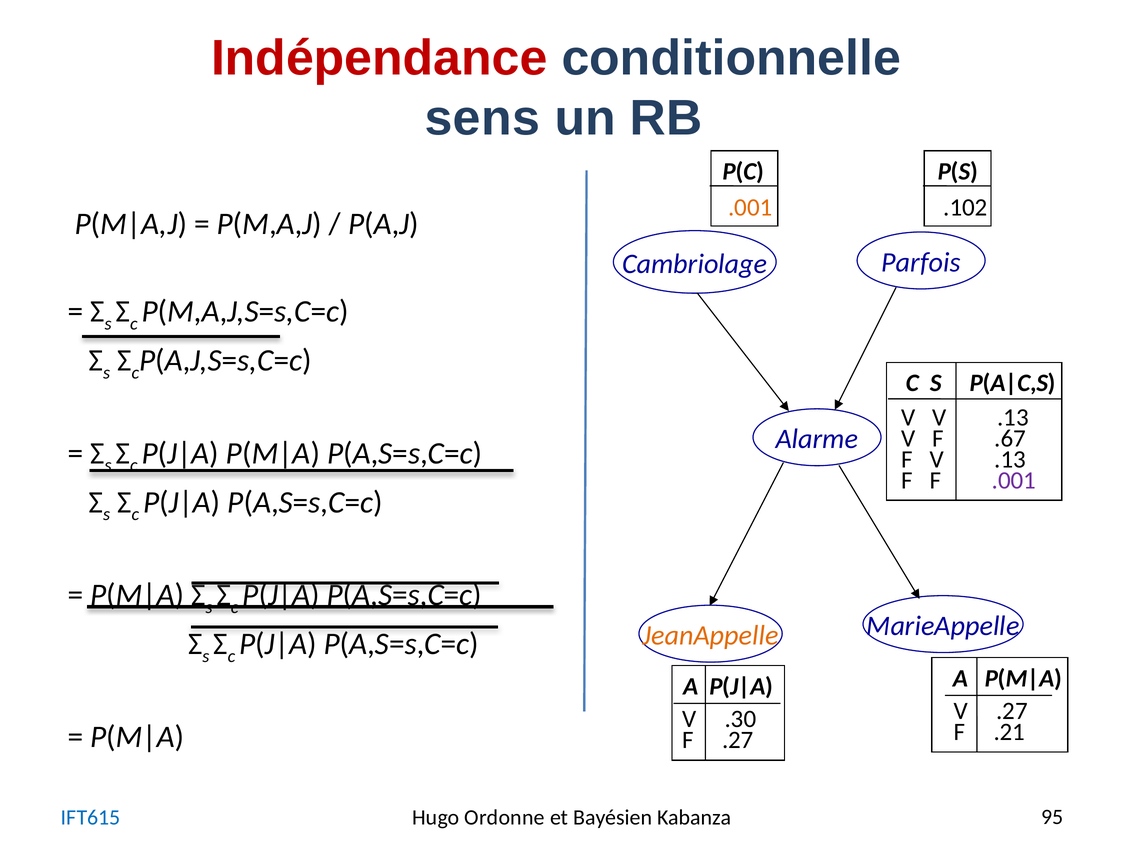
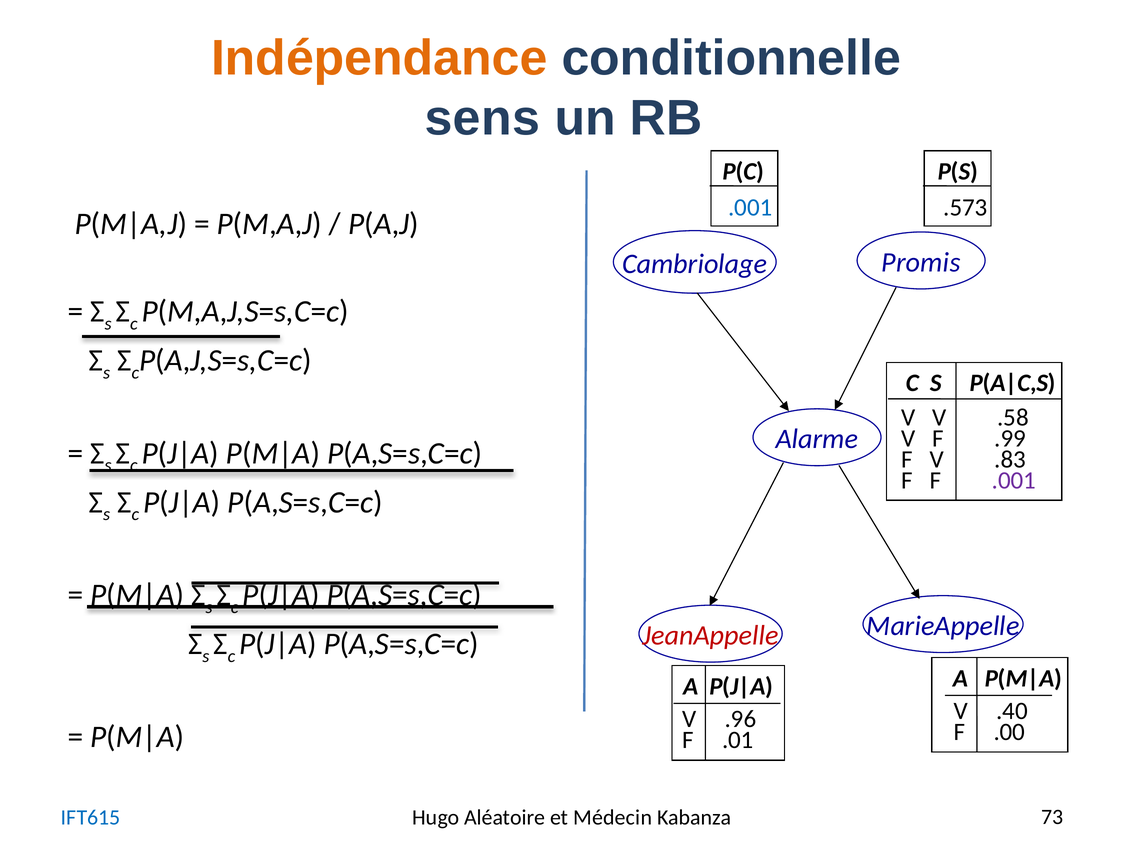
Indépendance colour: red -> orange
.001 at (750, 207) colour: orange -> blue
.102: .102 -> .573
Parfois: Parfois -> Promis
V V .13: .13 -> .58
.67: .67 -> .99
F V .13: .13 -> .83
JeanAppelle colour: orange -> red
V .27: .27 -> .40
.30: .30 -> .96
.21: .21 -> .00
F .27: .27 -> .01
Ordonne: Ordonne -> Aléatoire
Bayésien: Bayésien -> Médecin
95: 95 -> 73
